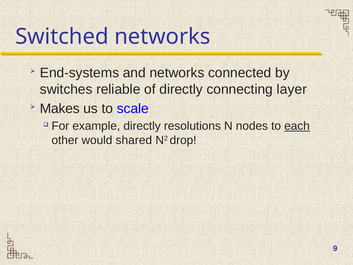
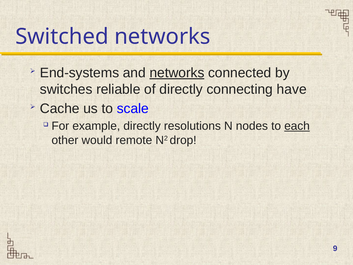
networks at (177, 73) underline: none -> present
layer: layer -> have
Makes: Makes -> Cache
shared: shared -> remote
